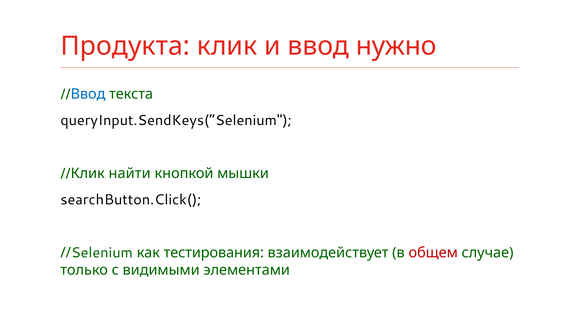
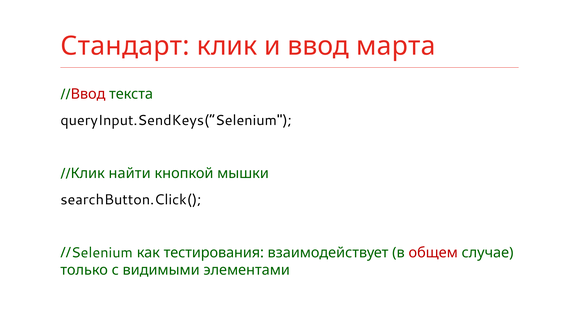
Продукта: Продукта -> Стандарт
нужно: нужно -> марта
Ввод at (88, 94) colour: blue -> red
